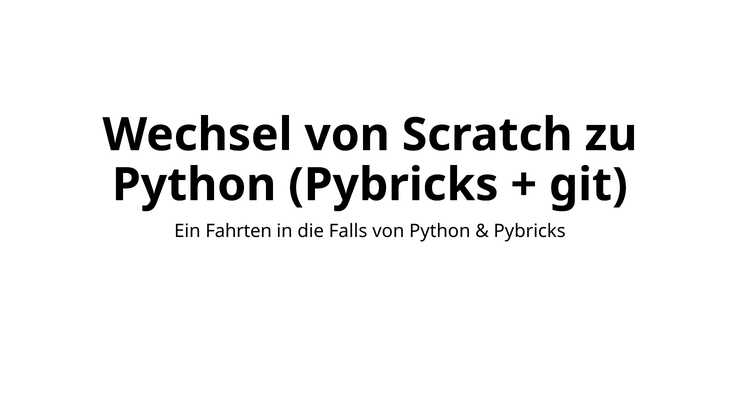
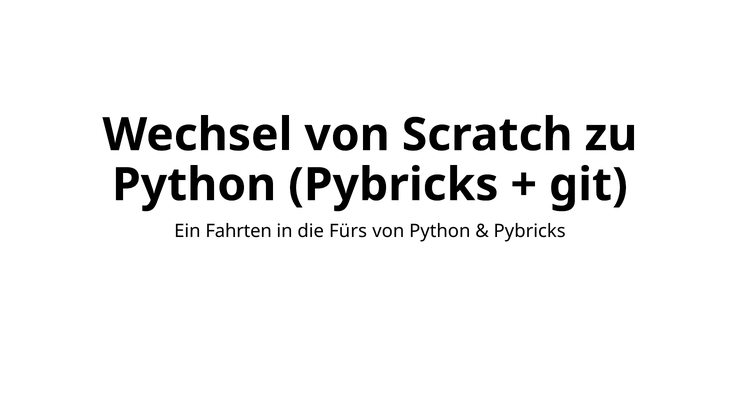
Falls: Falls -> Fürs
